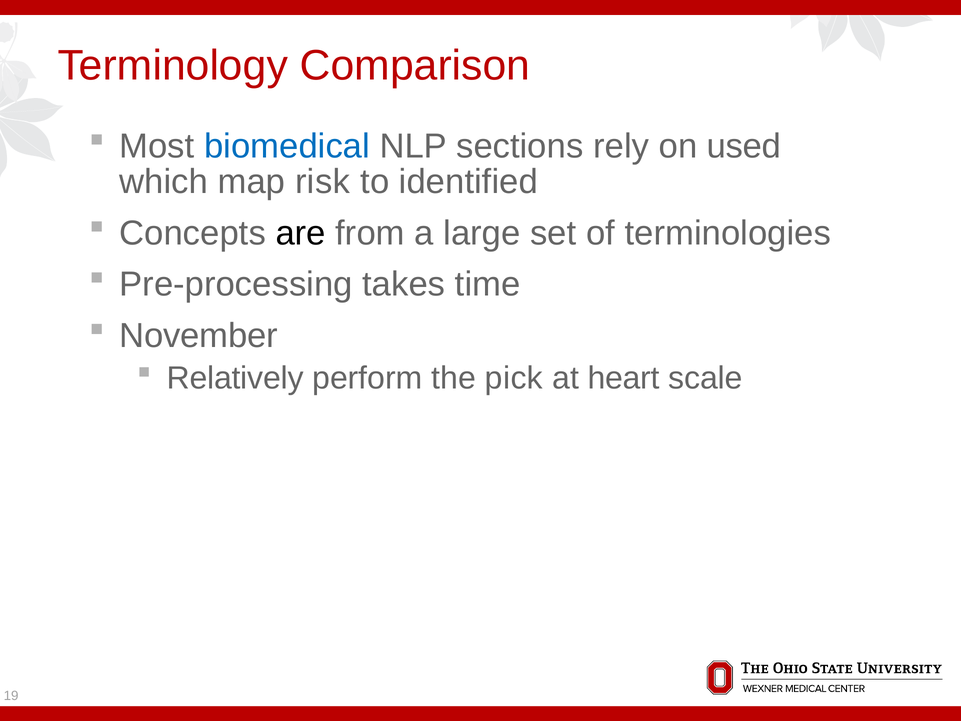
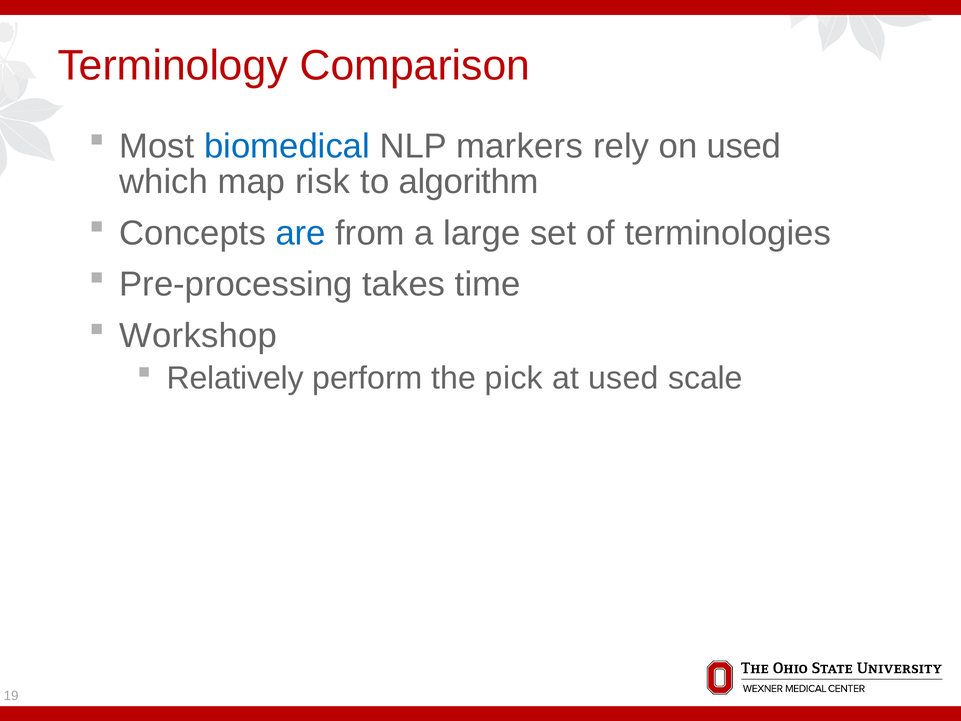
sections: sections -> markers
identified: identified -> algorithm
are colour: black -> blue
November: November -> Workshop
at heart: heart -> used
